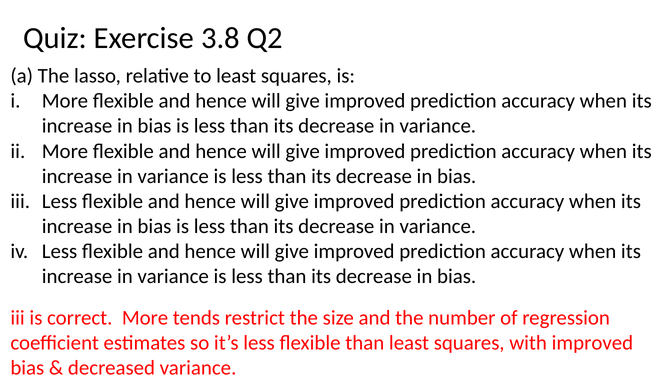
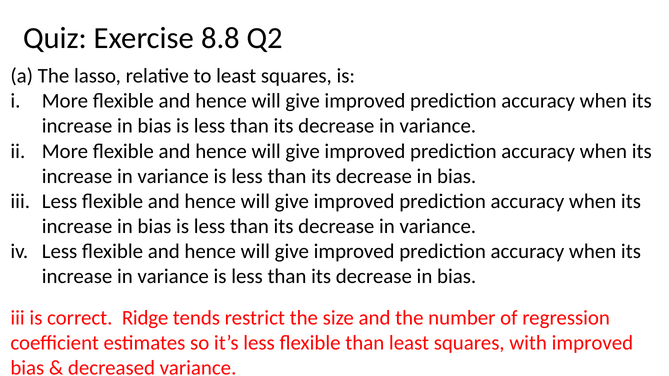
3.8: 3.8 -> 8.8
correct More: More -> Ridge
